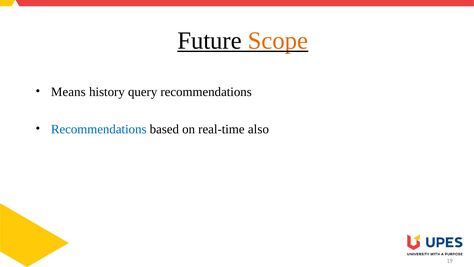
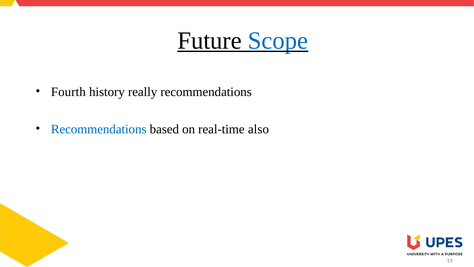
Scope colour: orange -> blue
Means: Means -> Fourth
query: query -> really
